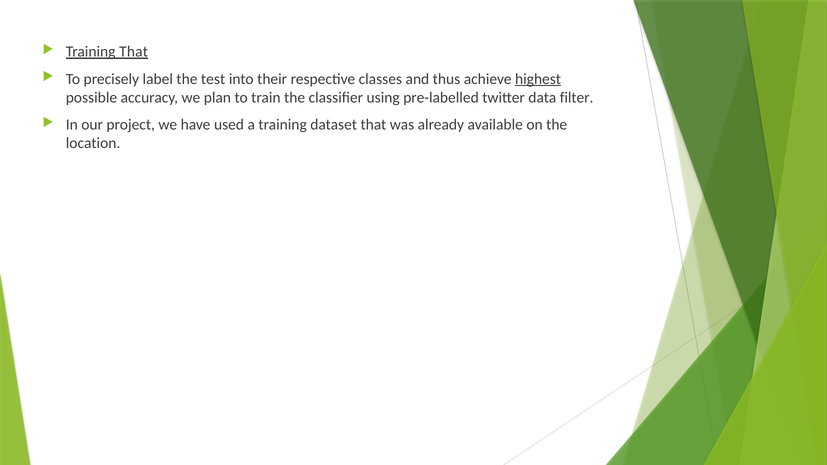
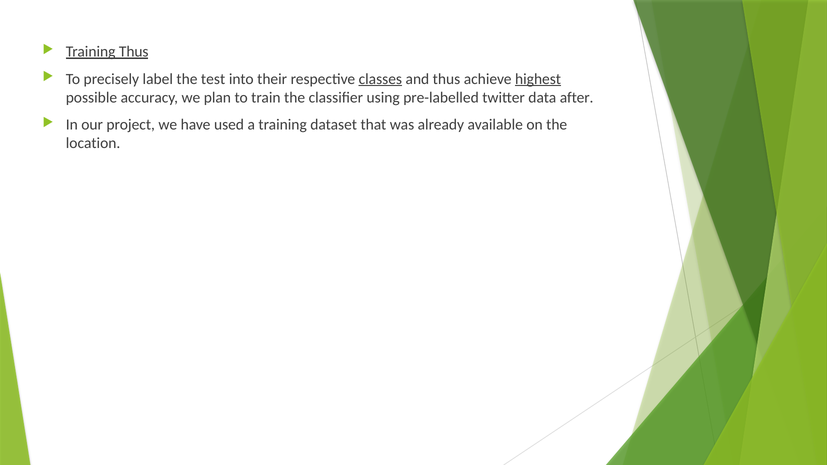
Training That: That -> Thus
classes underline: none -> present
filter: filter -> after
